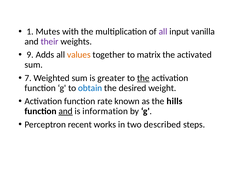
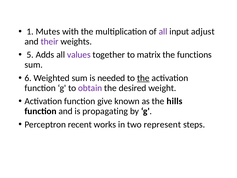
vanilla: vanilla -> adjust
9: 9 -> 5
values colour: orange -> purple
activated: activated -> functions
7: 7 -> 6
greater: greater -> needed
obtain colour: blue -> purple
rate: rate -> give
and at (66, 111) underline: present -> none
information: information -> propagating
described: described -> represent
